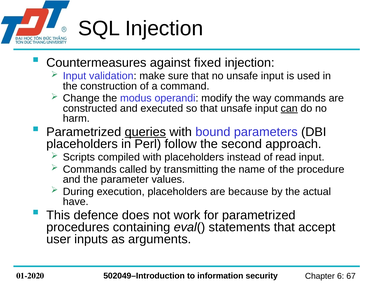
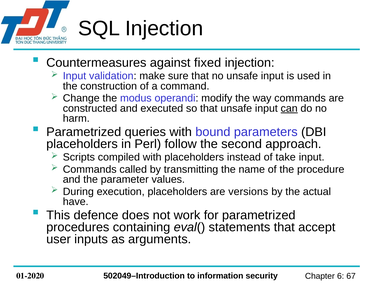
queries underline: present -> none
read: read -> take
because: because -> versions
